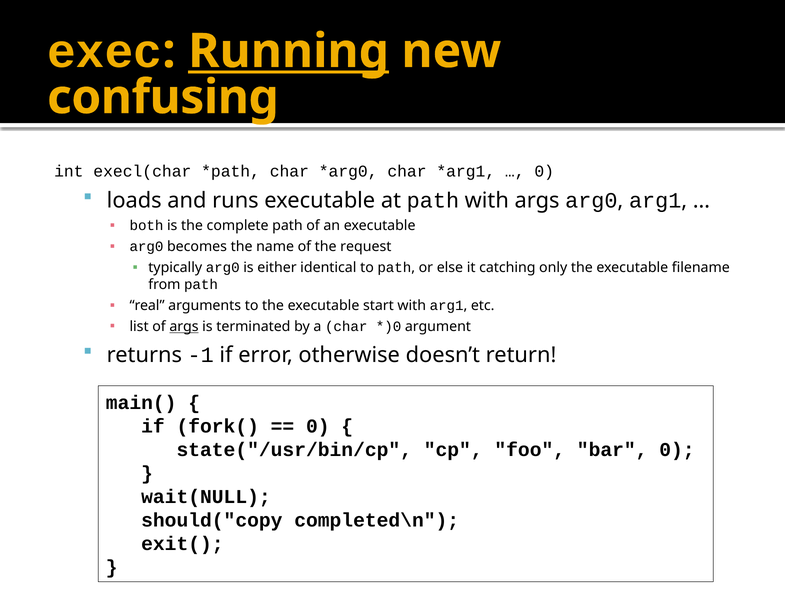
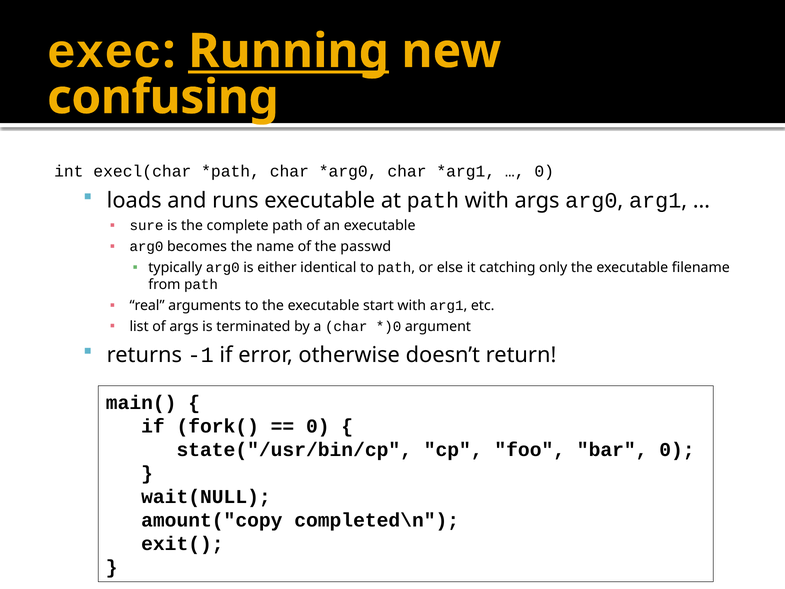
both: both -> sure
request: request -> passwd
args at (184, 326) underline: present -> none
should("copy: should("copy -> amount("copy
